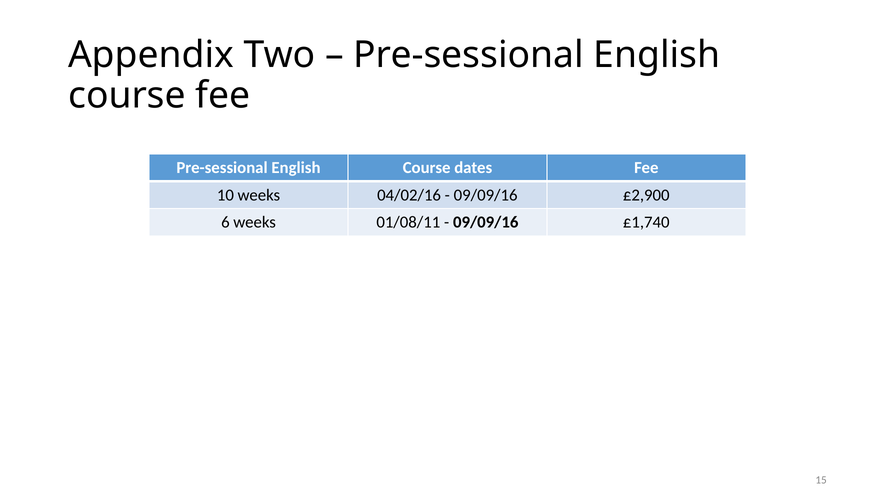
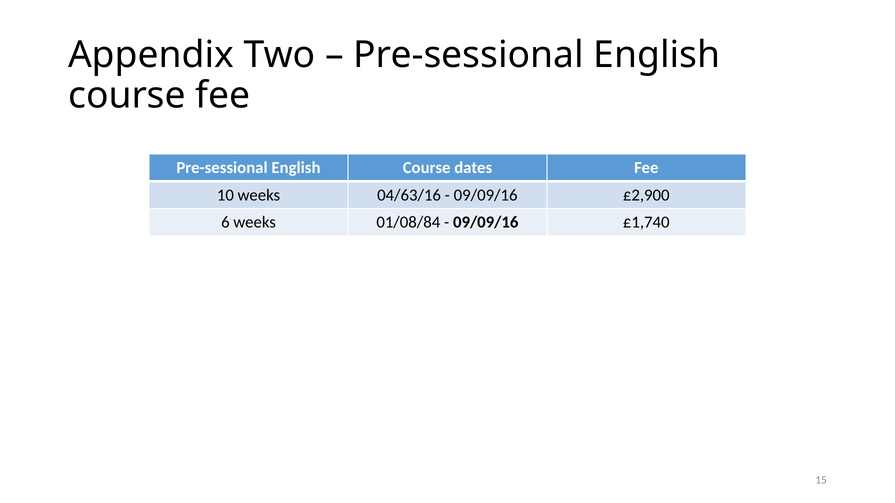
04/02/16: 04/02/16 -> 04/63/16
01/08/11: 01/08/11 -> 01/08/84
